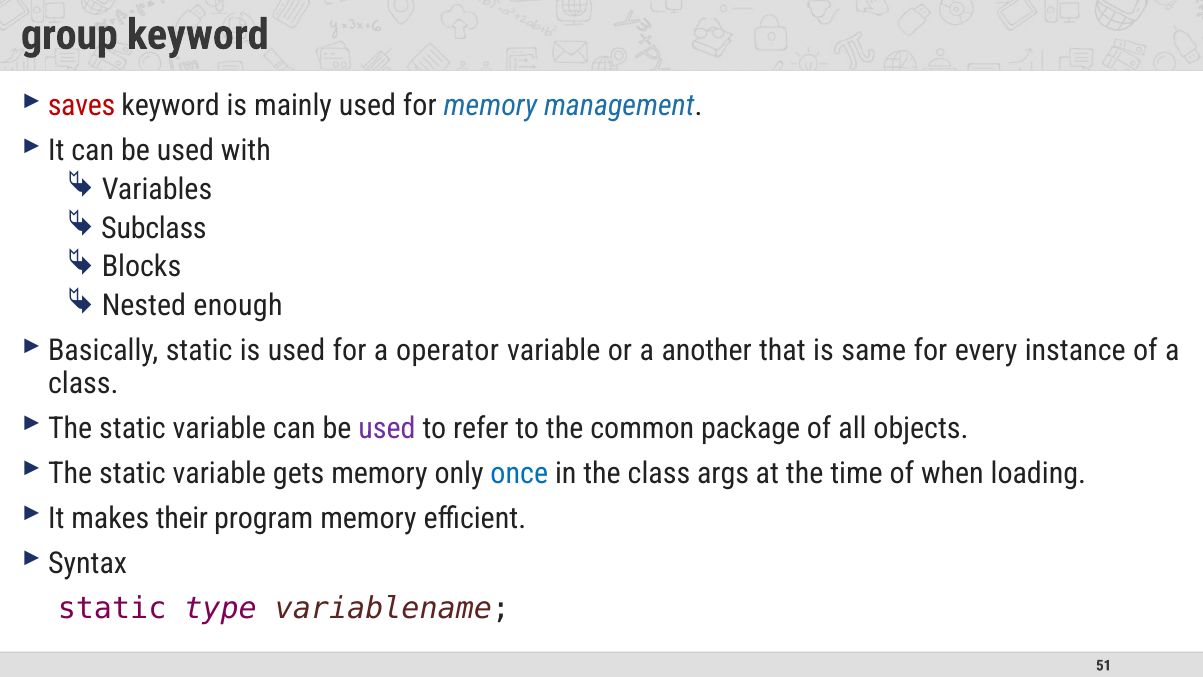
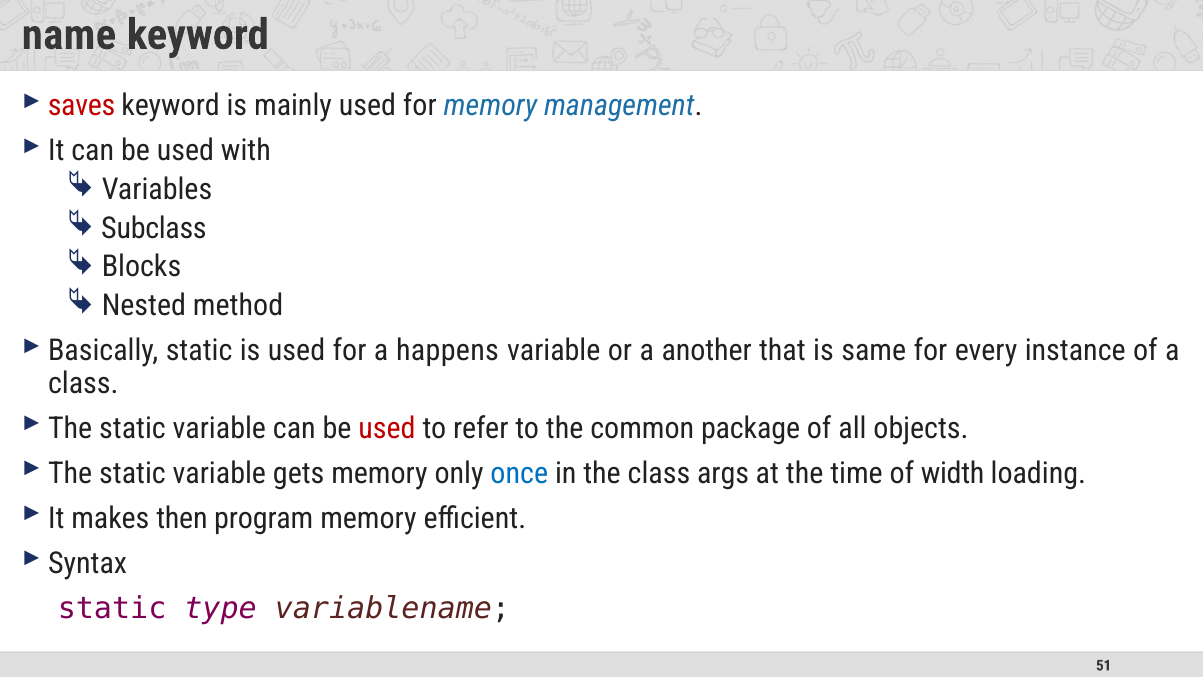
group: group -> name
enough: enough -> method
operator: operator -> happens
used at (387, 428) colour: purple -> red
when: when -> width
their: their -> then
